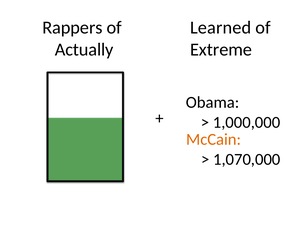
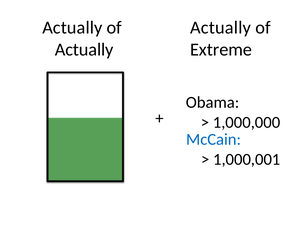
Rappers at (72, 28): Rappers -> Actually
Learned at (221, 28): Learned -> Actually
McCain colour: orange -> blue
1,070,000: 1,070,000 -> 1,000,001
